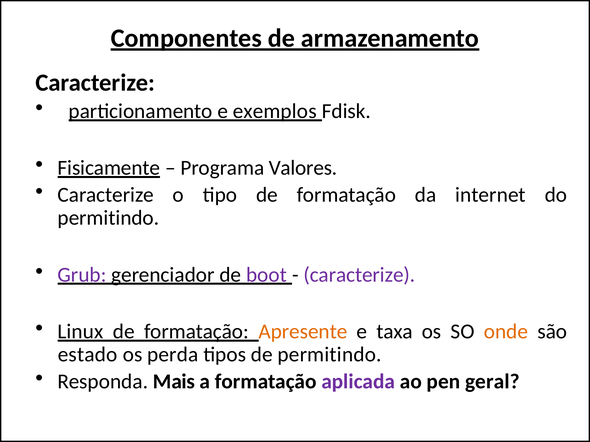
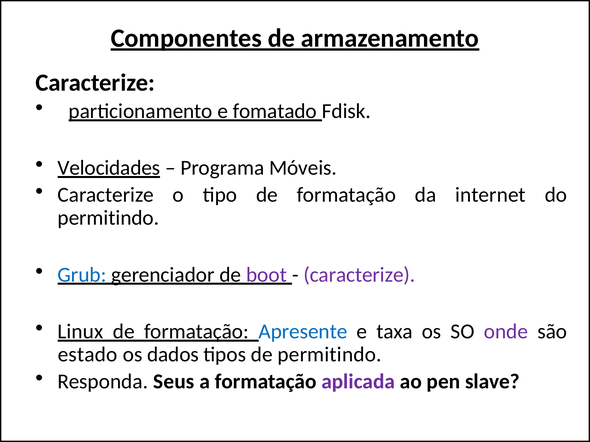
exemplos: exemplos -> fomatado
Fisicamente: Fisicamente -> Velocidades
Valores: Valores -> Móveis
Grub colour: purple -> blue
Apresente colour: orange -> blue
onde colour: orange -> purple
perda: perda -> dados
Mais: Mais -> Seus
geral: geral -> slave
